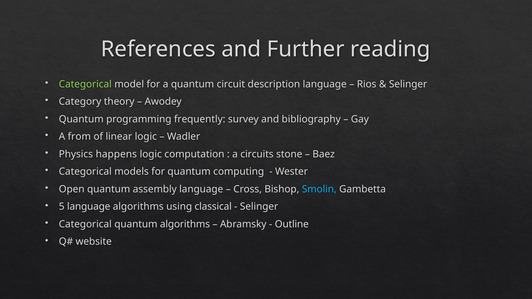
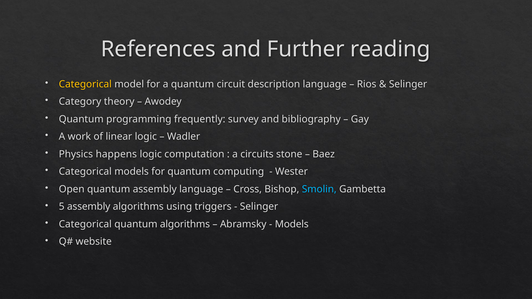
Categorical at (85, 84) colour: light green -> yellow
from: from -> work
5 language: language -> assembly
classical: classical -> triggers
Outline at (292, 224): Outline -> Models
